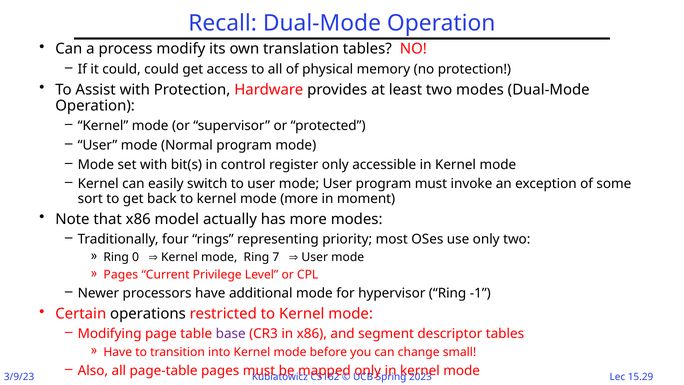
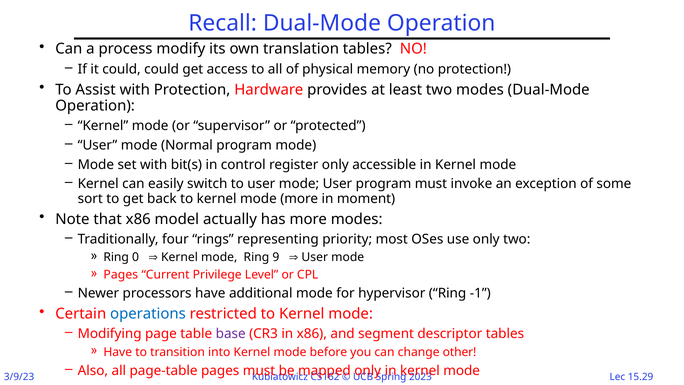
7: 7 -> 9
operations colour: black -> blue
small: small -> other
